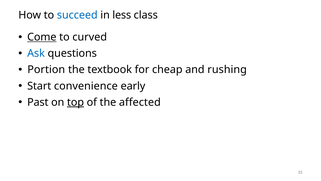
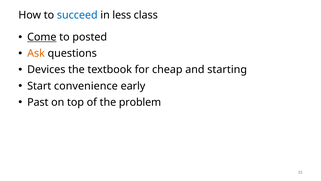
curved: curved -> posted
Ask colour: blue -> orange
Portion: Portion -> Devices
rushing: rushing -> starting
top underline: present -> none
affected: affected -> problem
